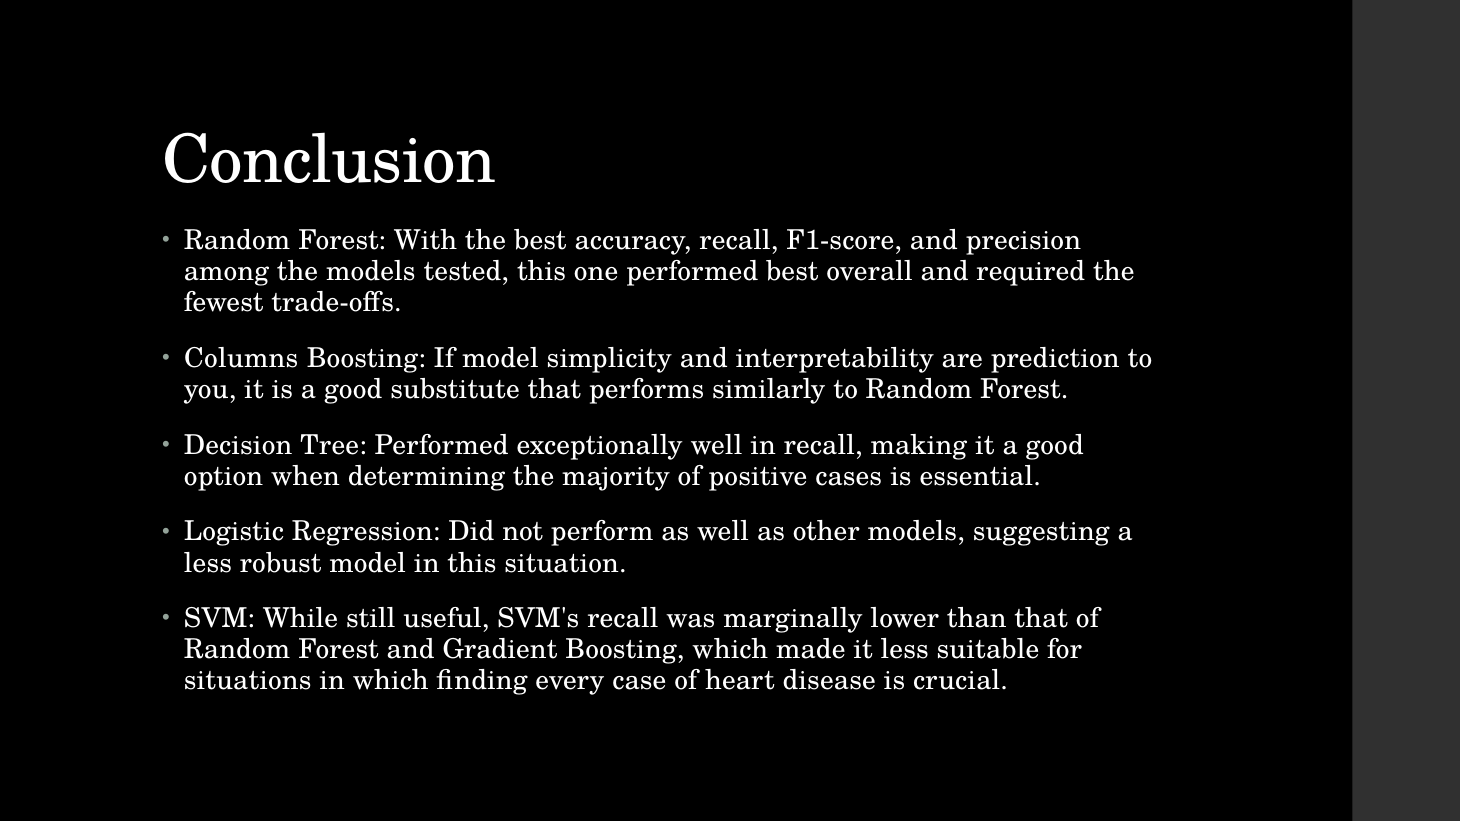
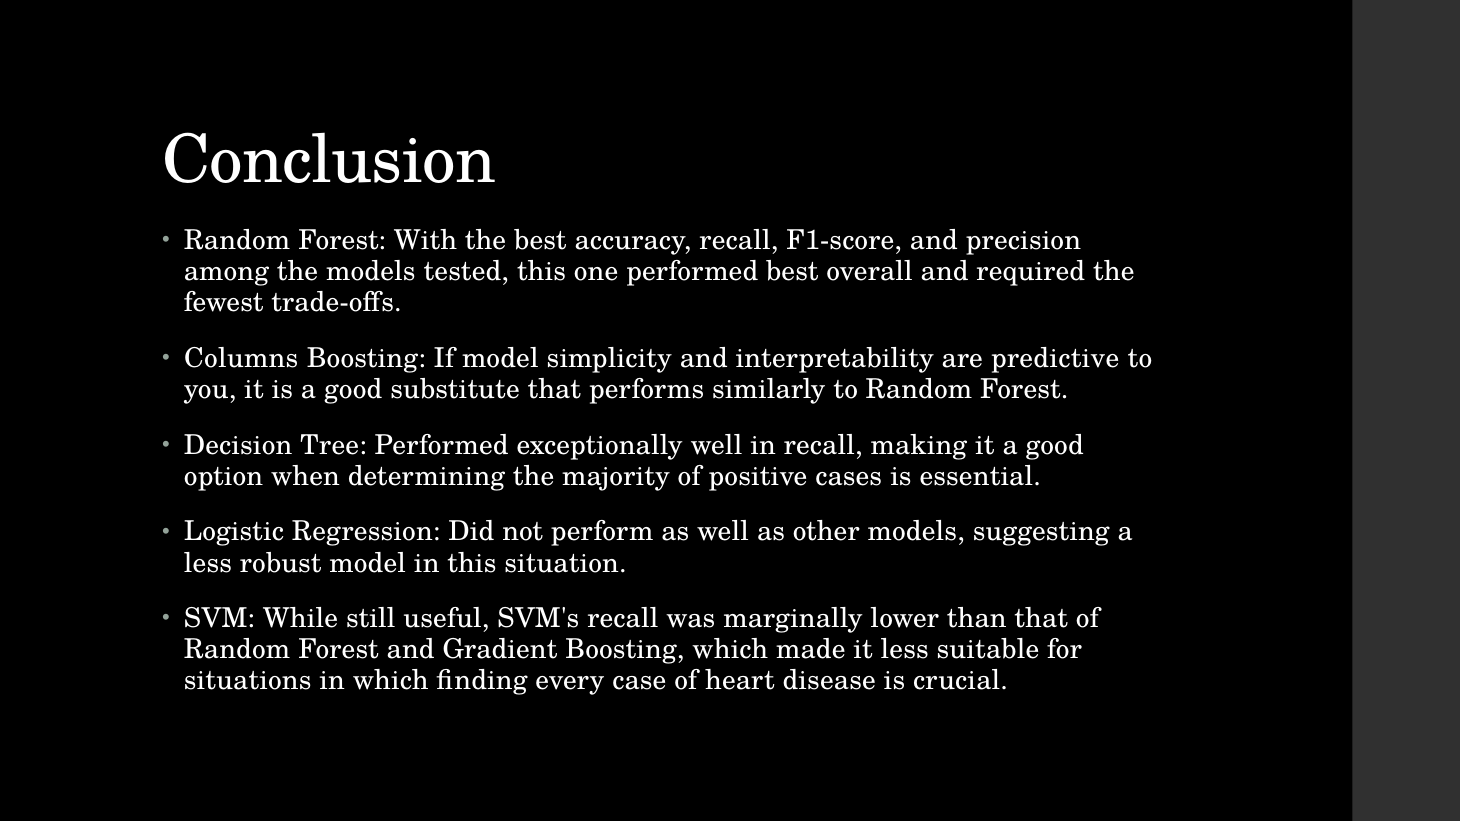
prediction: prediction -> predictive
